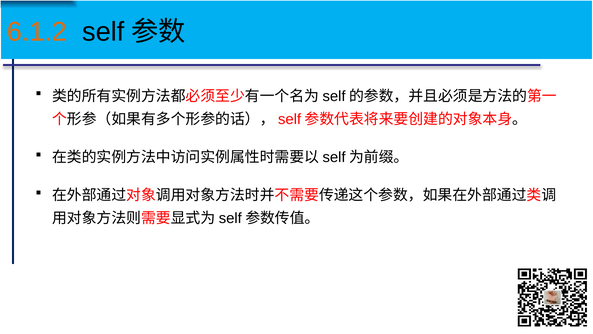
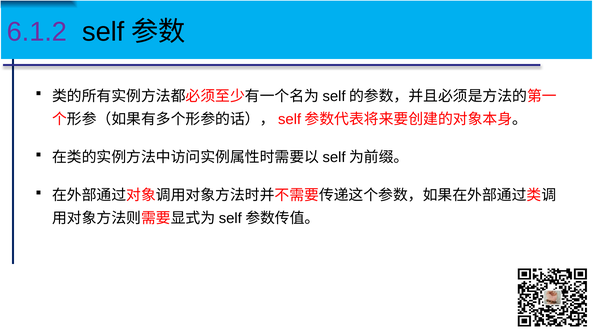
6.1.2 colour: orange -> purple
